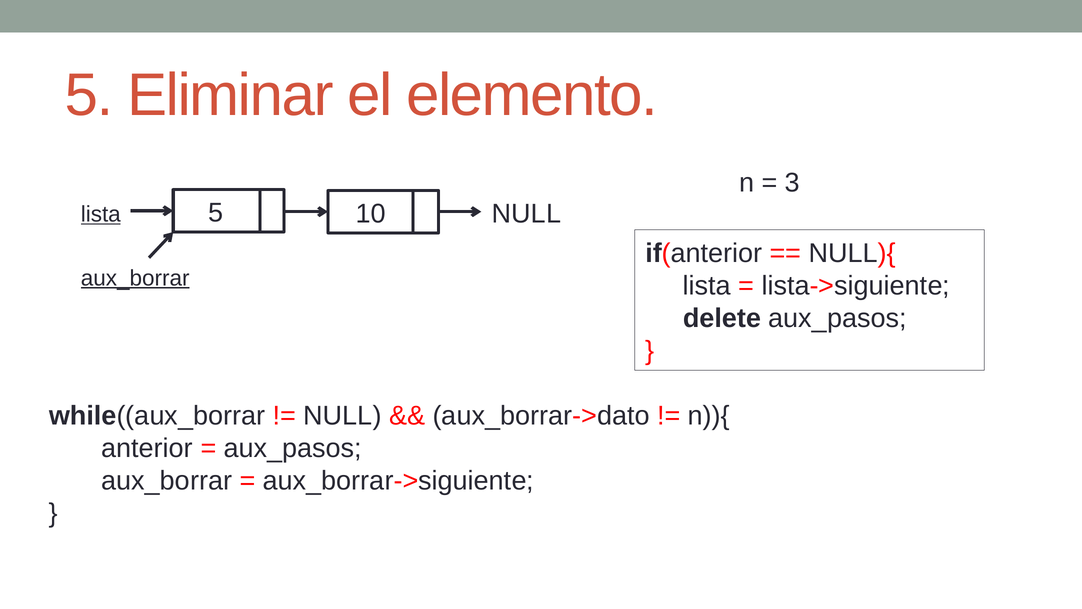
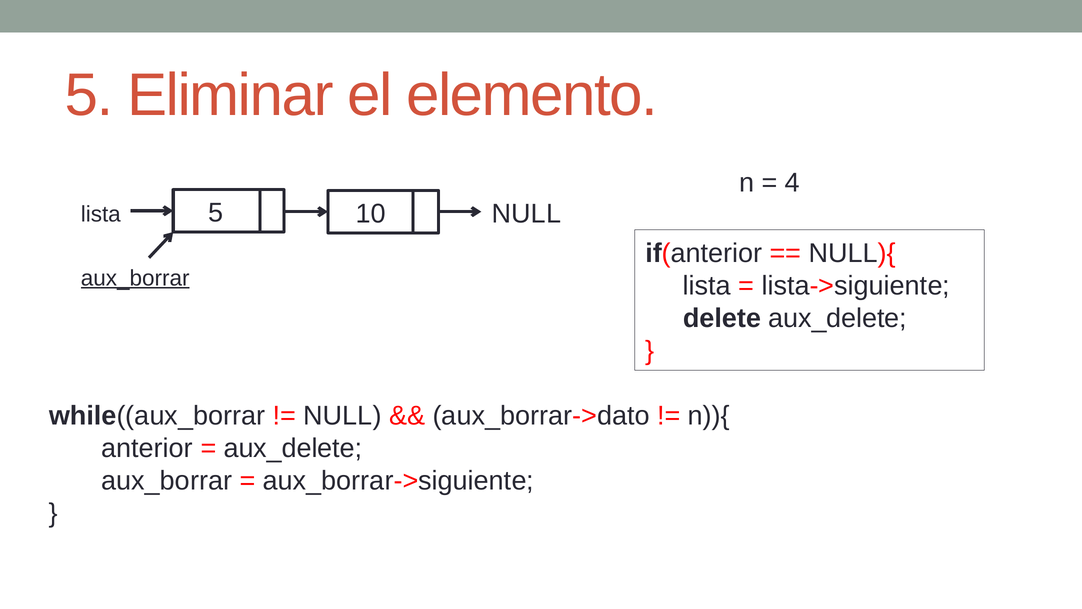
3: 3 -> 4
lista at (101, 214) underline: present -> none
delete aux_pasos: aux_pasos -> aux_delete
aux_pasos at (293, 448): aux_pasos -> aux_delete
